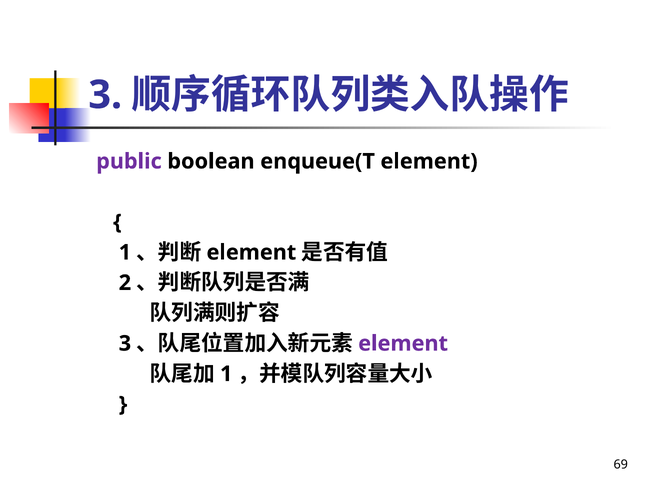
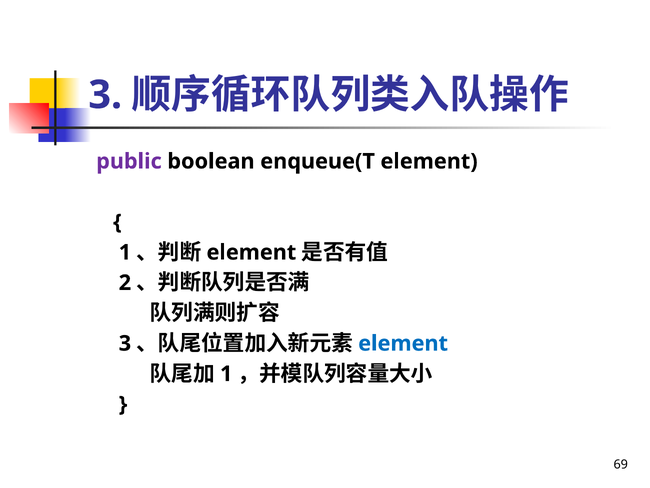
element at (403, 343) colour: purple -> blue
